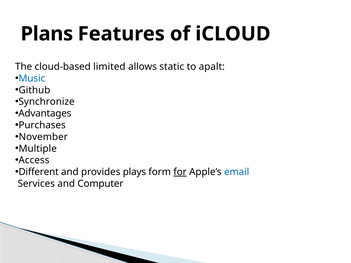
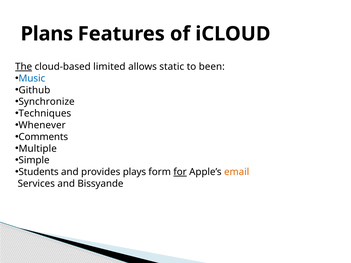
The underline: none -> present
apalt: apalt -> been
Advantages: Advantages -> Techniques
Purchases: Purchases -> Whenever
November: November -> Comments
Access: Access -> Simple
Different: Different -> Students
email colour: blue -> orange
Computer: Computer -> Bissyande
